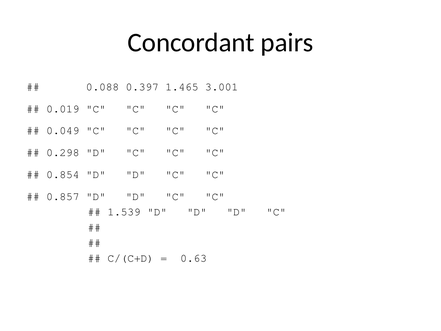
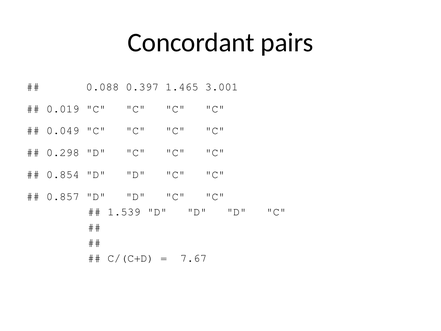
0.63: 0.63 -> 7.67
